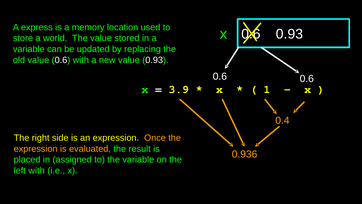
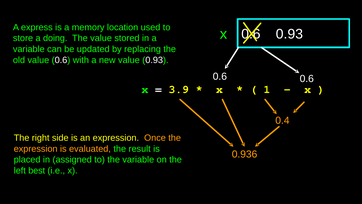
world: world -> doing
left with: with -> best
